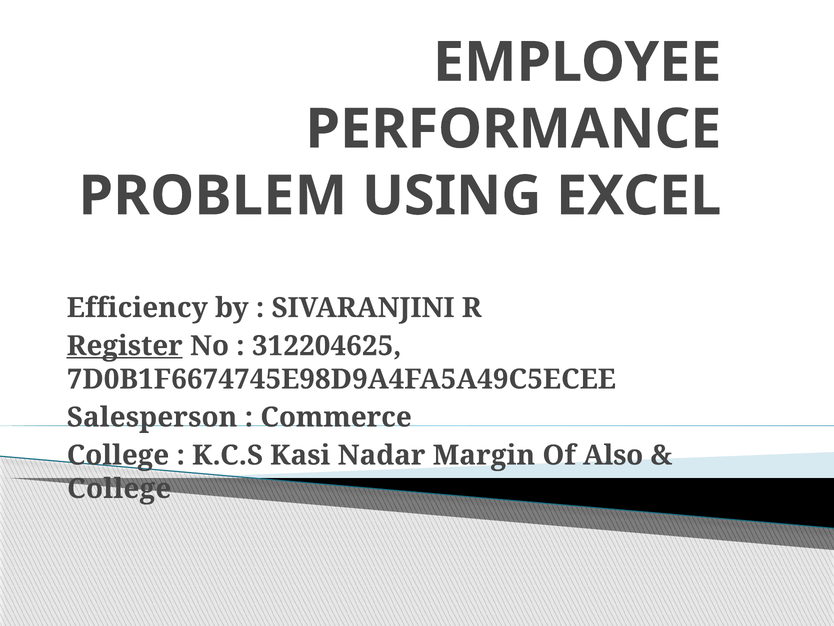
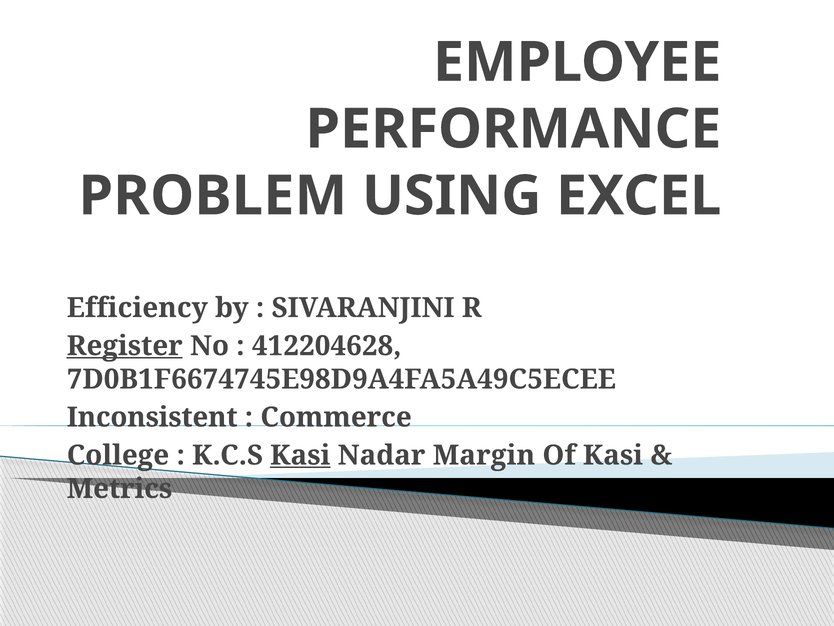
312204625: 312204625 -> 412204628
Salesperson: Salesperson -> Inconsistent
Kasi at (300, 455) underline: none -> present
Of Also: Also -> Kasi
College at (119, 488): College -> Metrics
